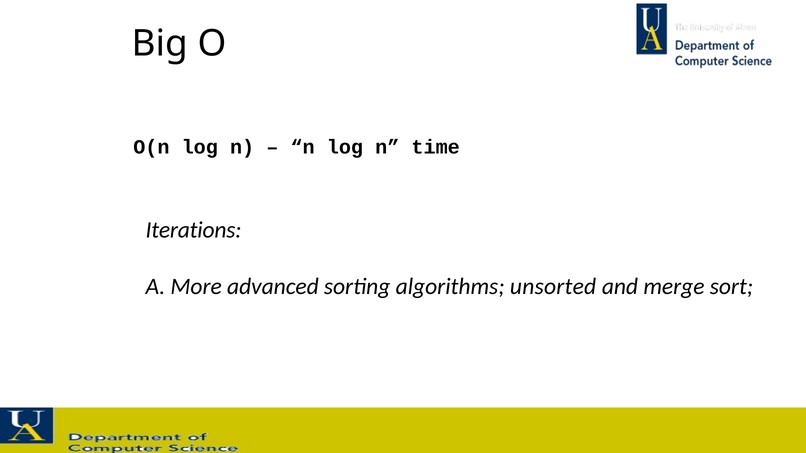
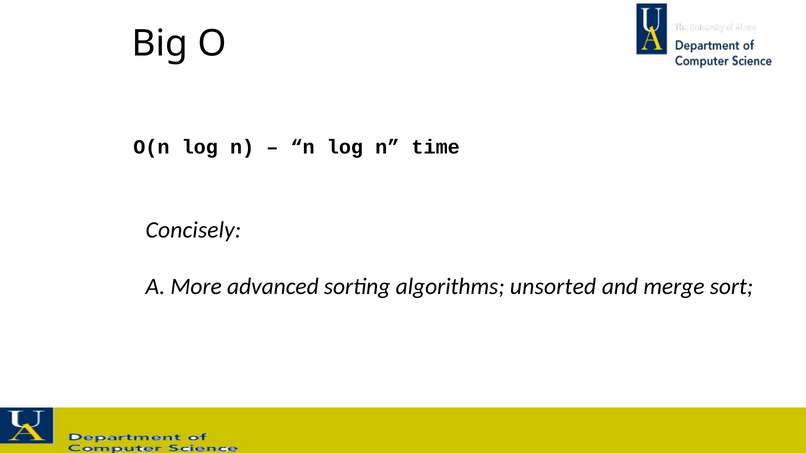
Iterations: Iterations -> Concisely
